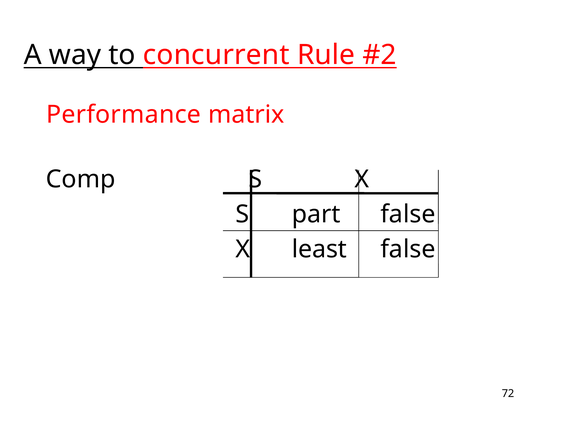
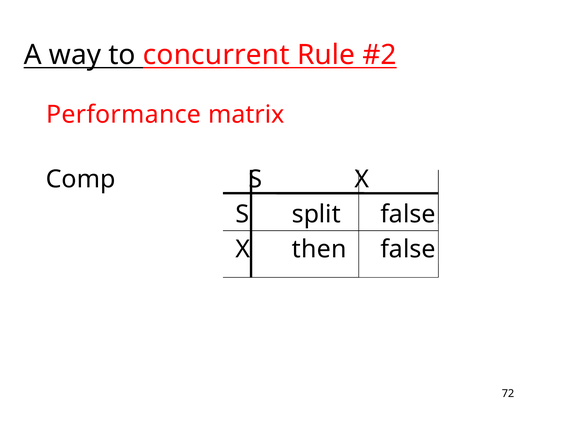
part: part -> split
least: least -> then
